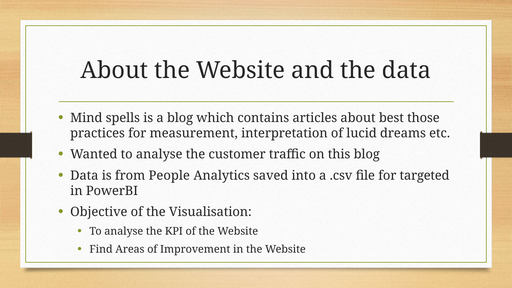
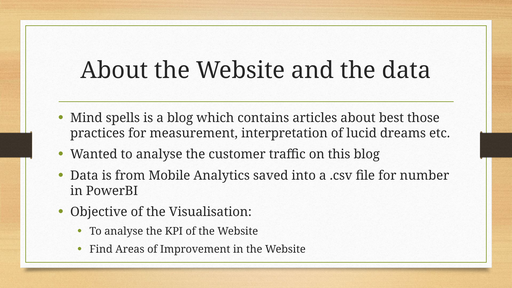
People: People -> Mobile
targeted: targeted -> number
